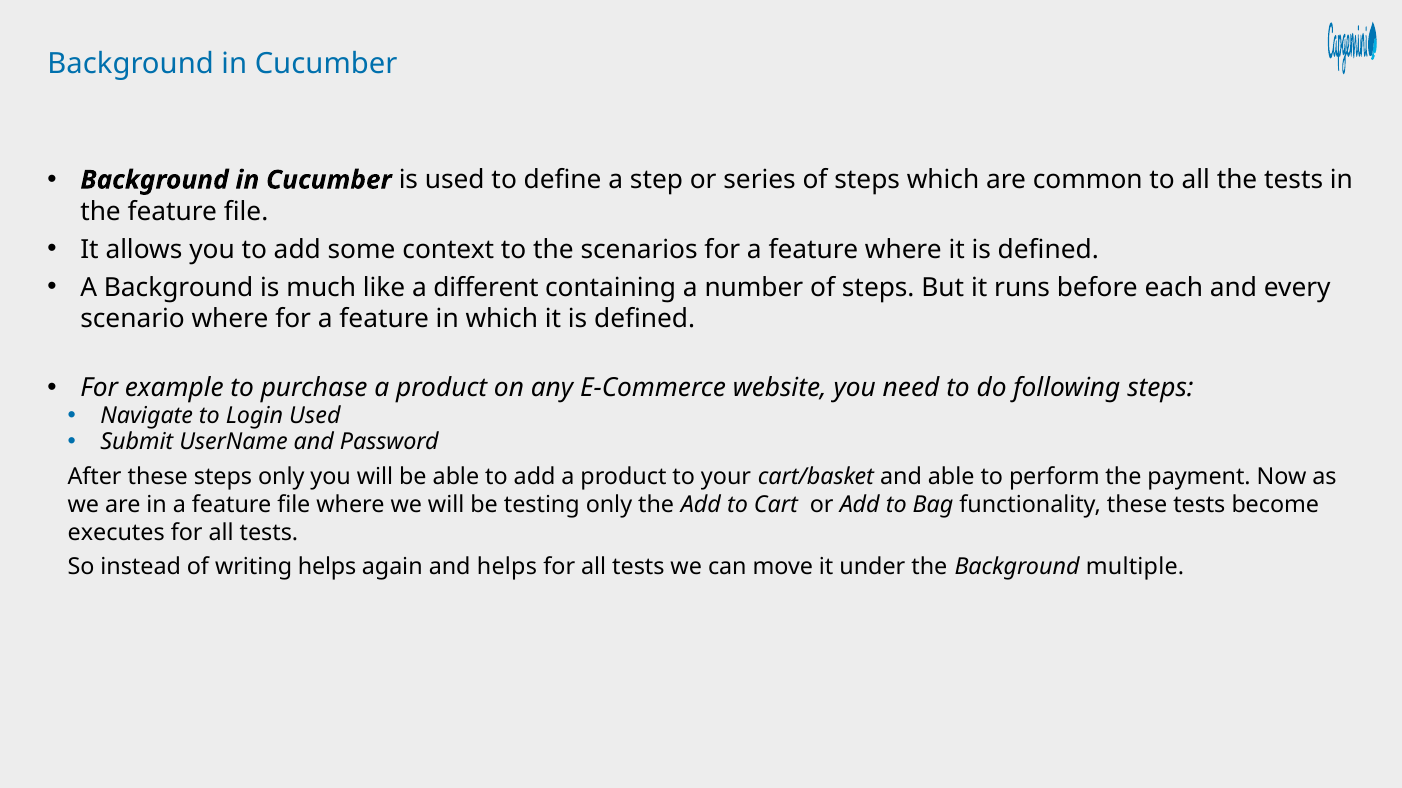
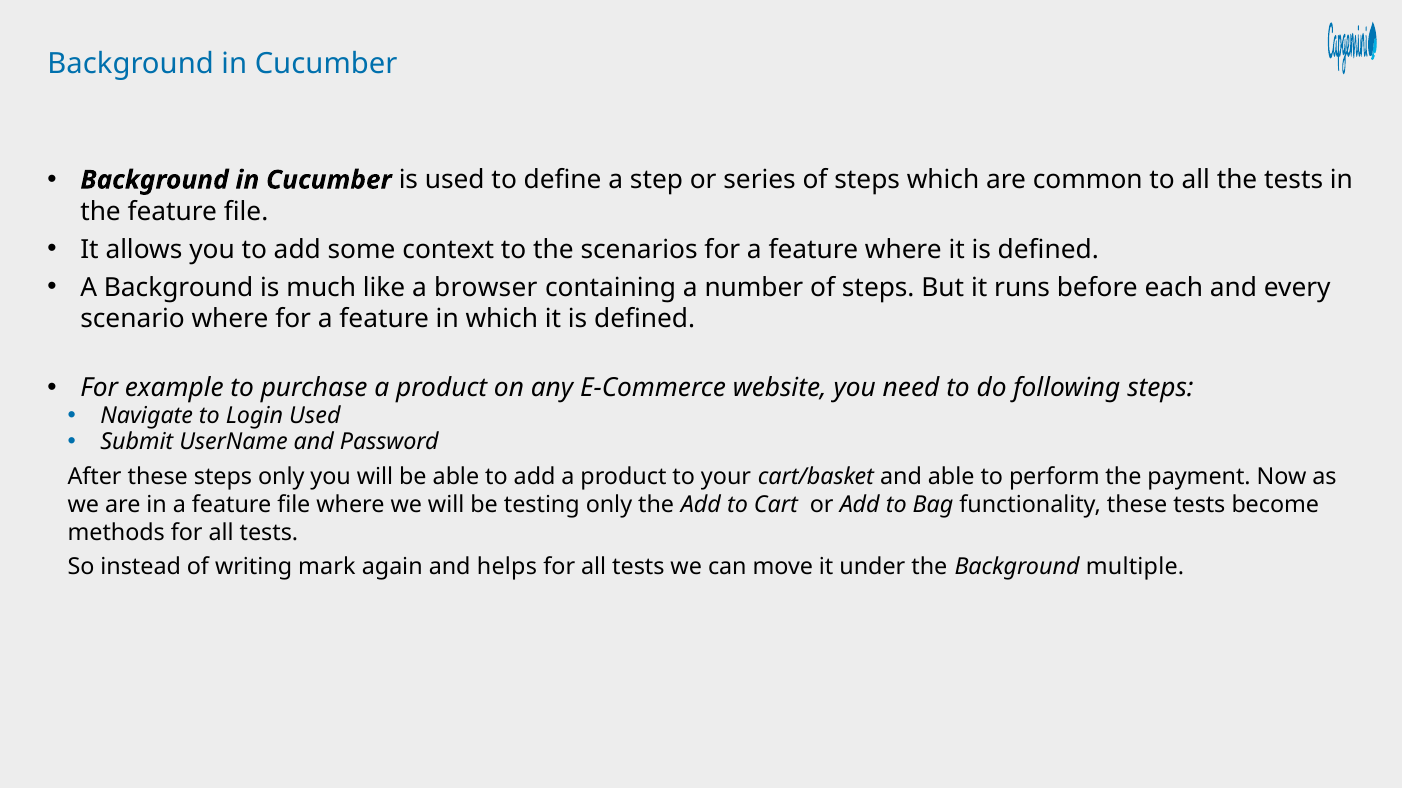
different: different -> browser
executes: executes -> methods
writing helps: helps -> mark
